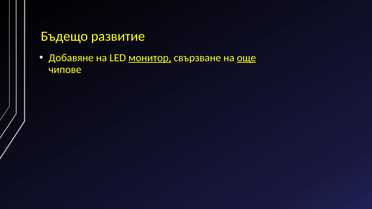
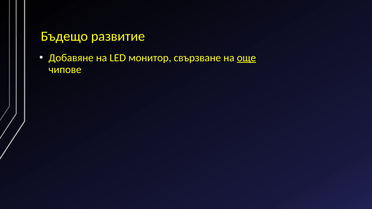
монитор underline: present -> none
